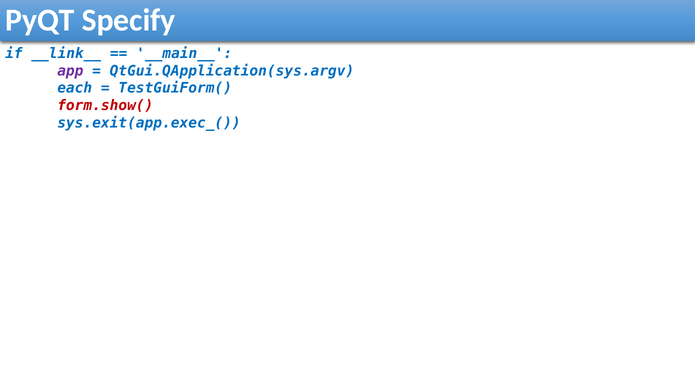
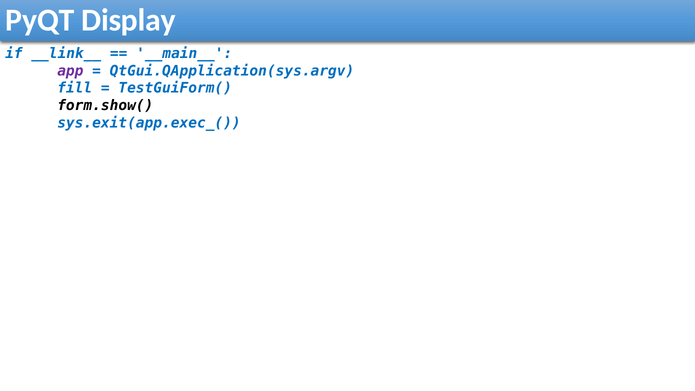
Specify: Specify -> Display
each: each -> fill
form.show( colour: red -> black
